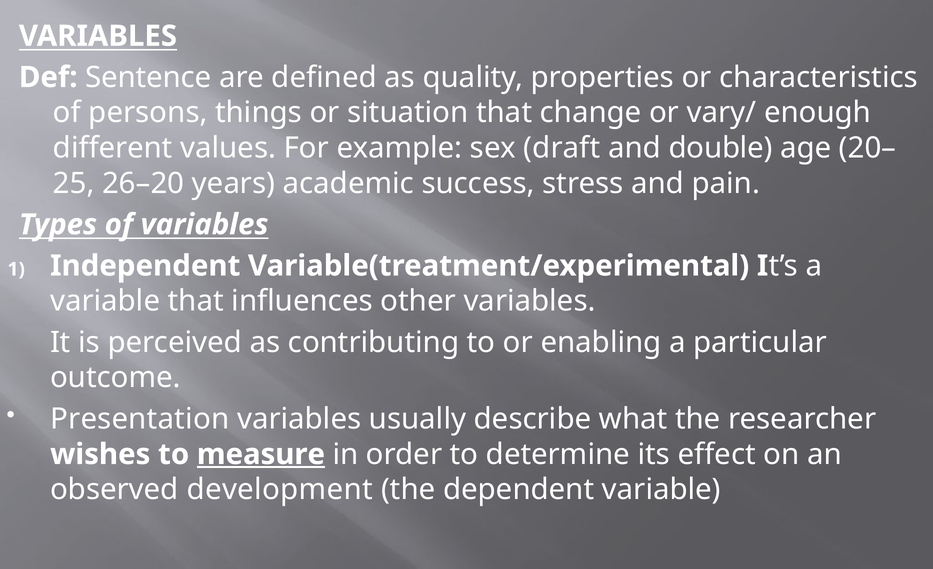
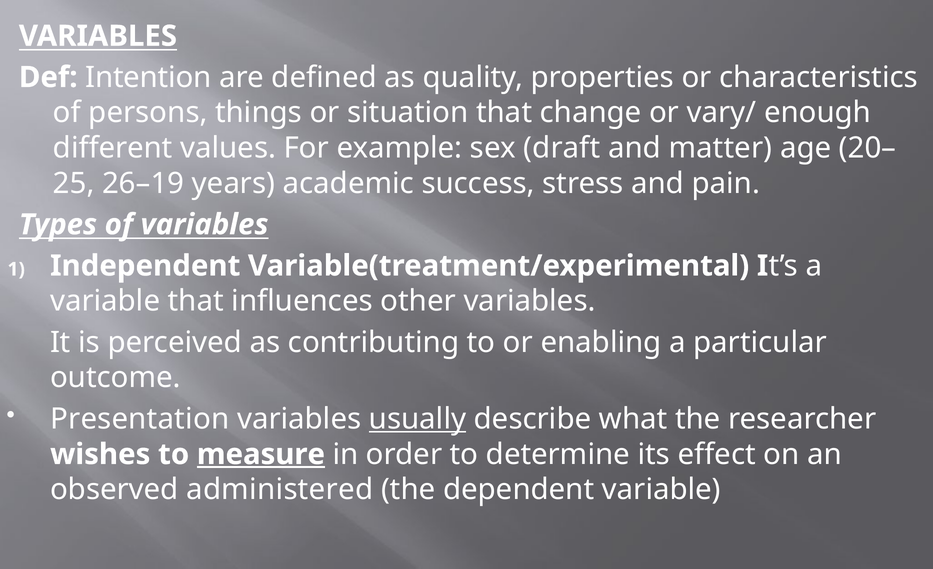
Sentence: Sentence -> Intention
double: double -> matter
26–20: 26–20 -> 26–19
usually underline: none -> present
development: development -> administered
